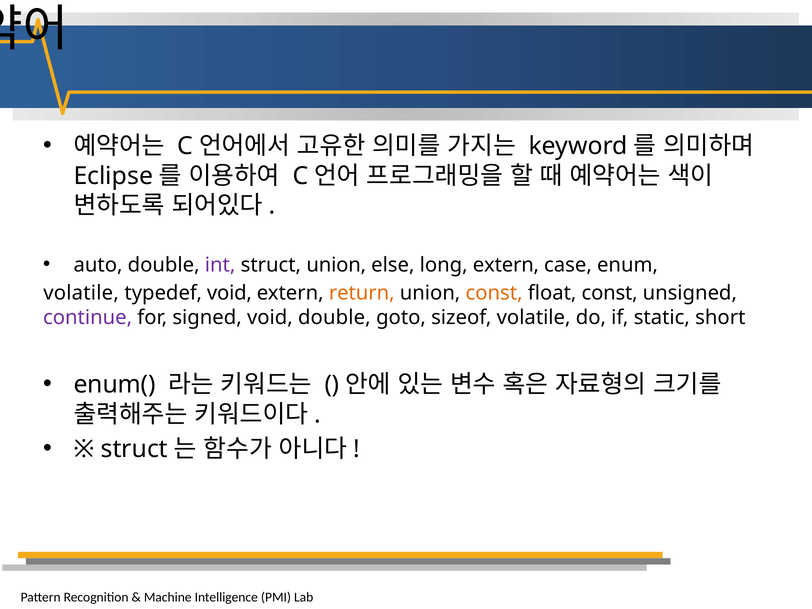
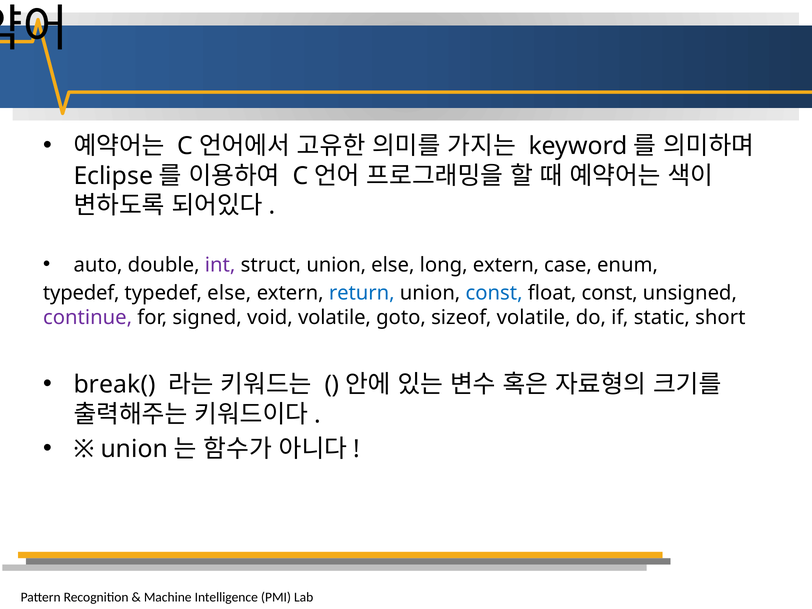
volatile at (81, 293): volatile -> typedef
typedef void: void -> else
return colour: orange -> blue
const at (494, 293) colour: orange -> blue
void double: double -> volatile
enum(: enum( -> break(
struct at (134, 449): struct -> union
